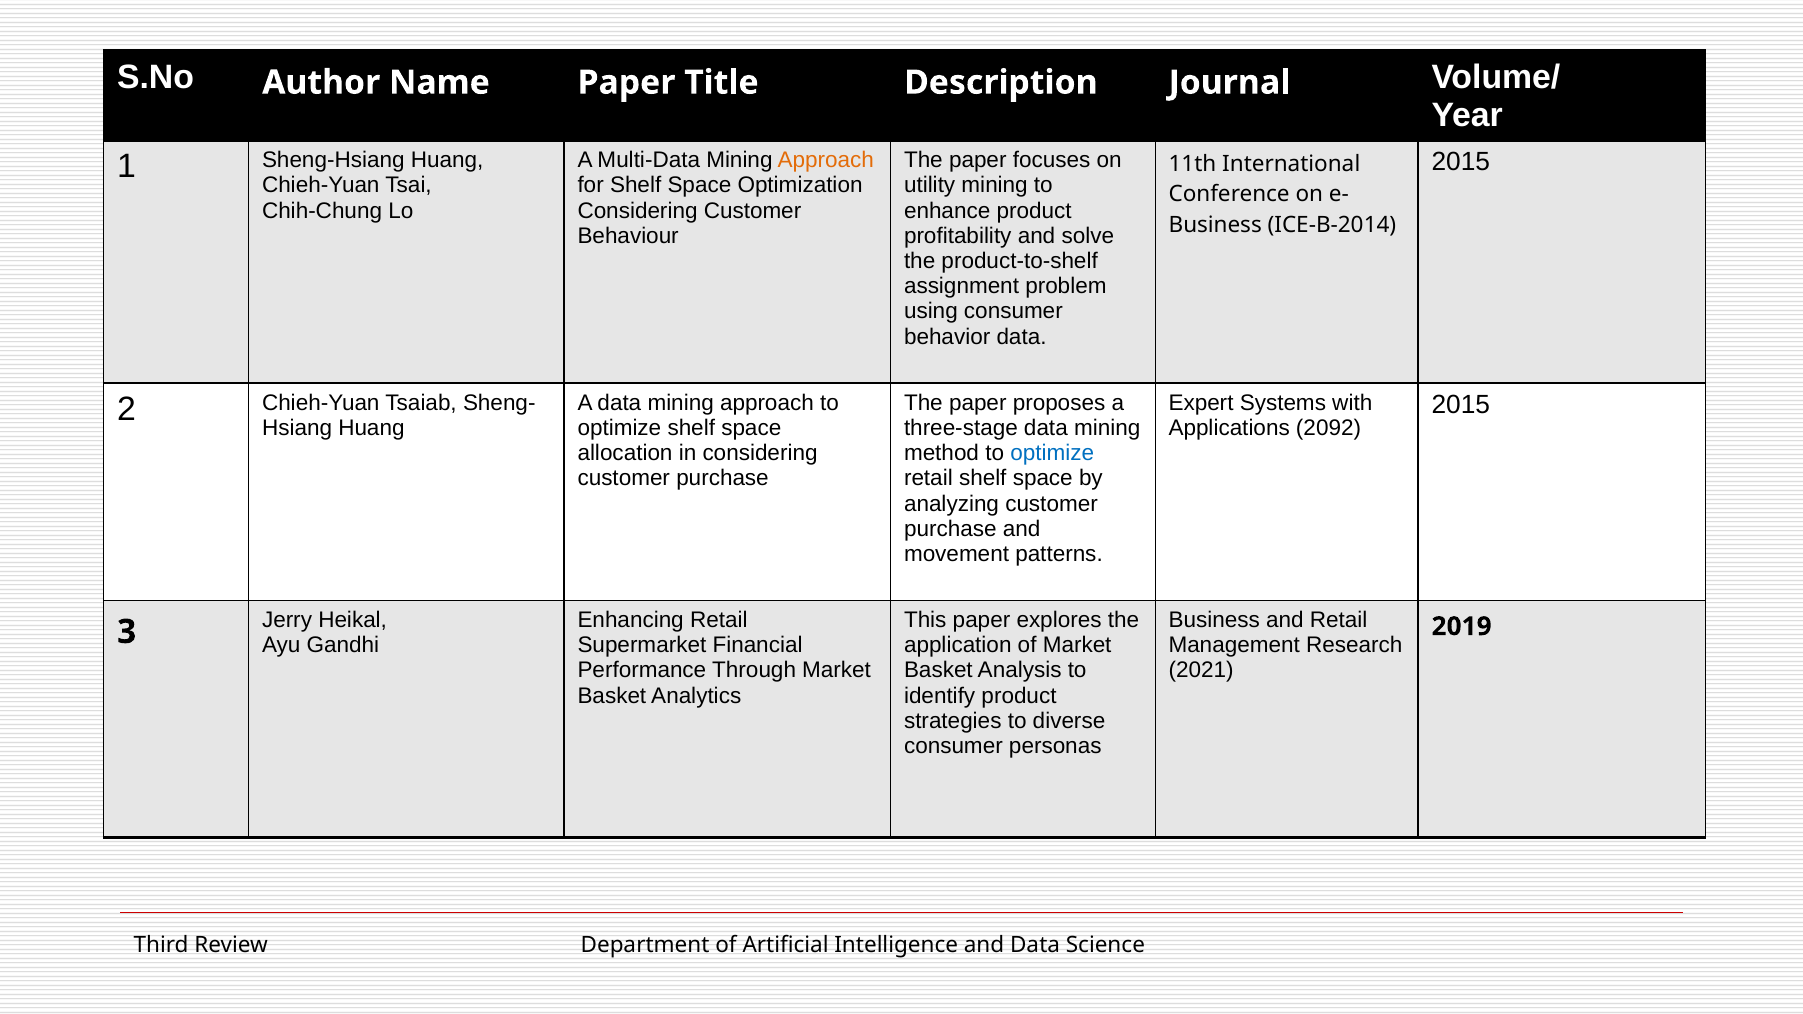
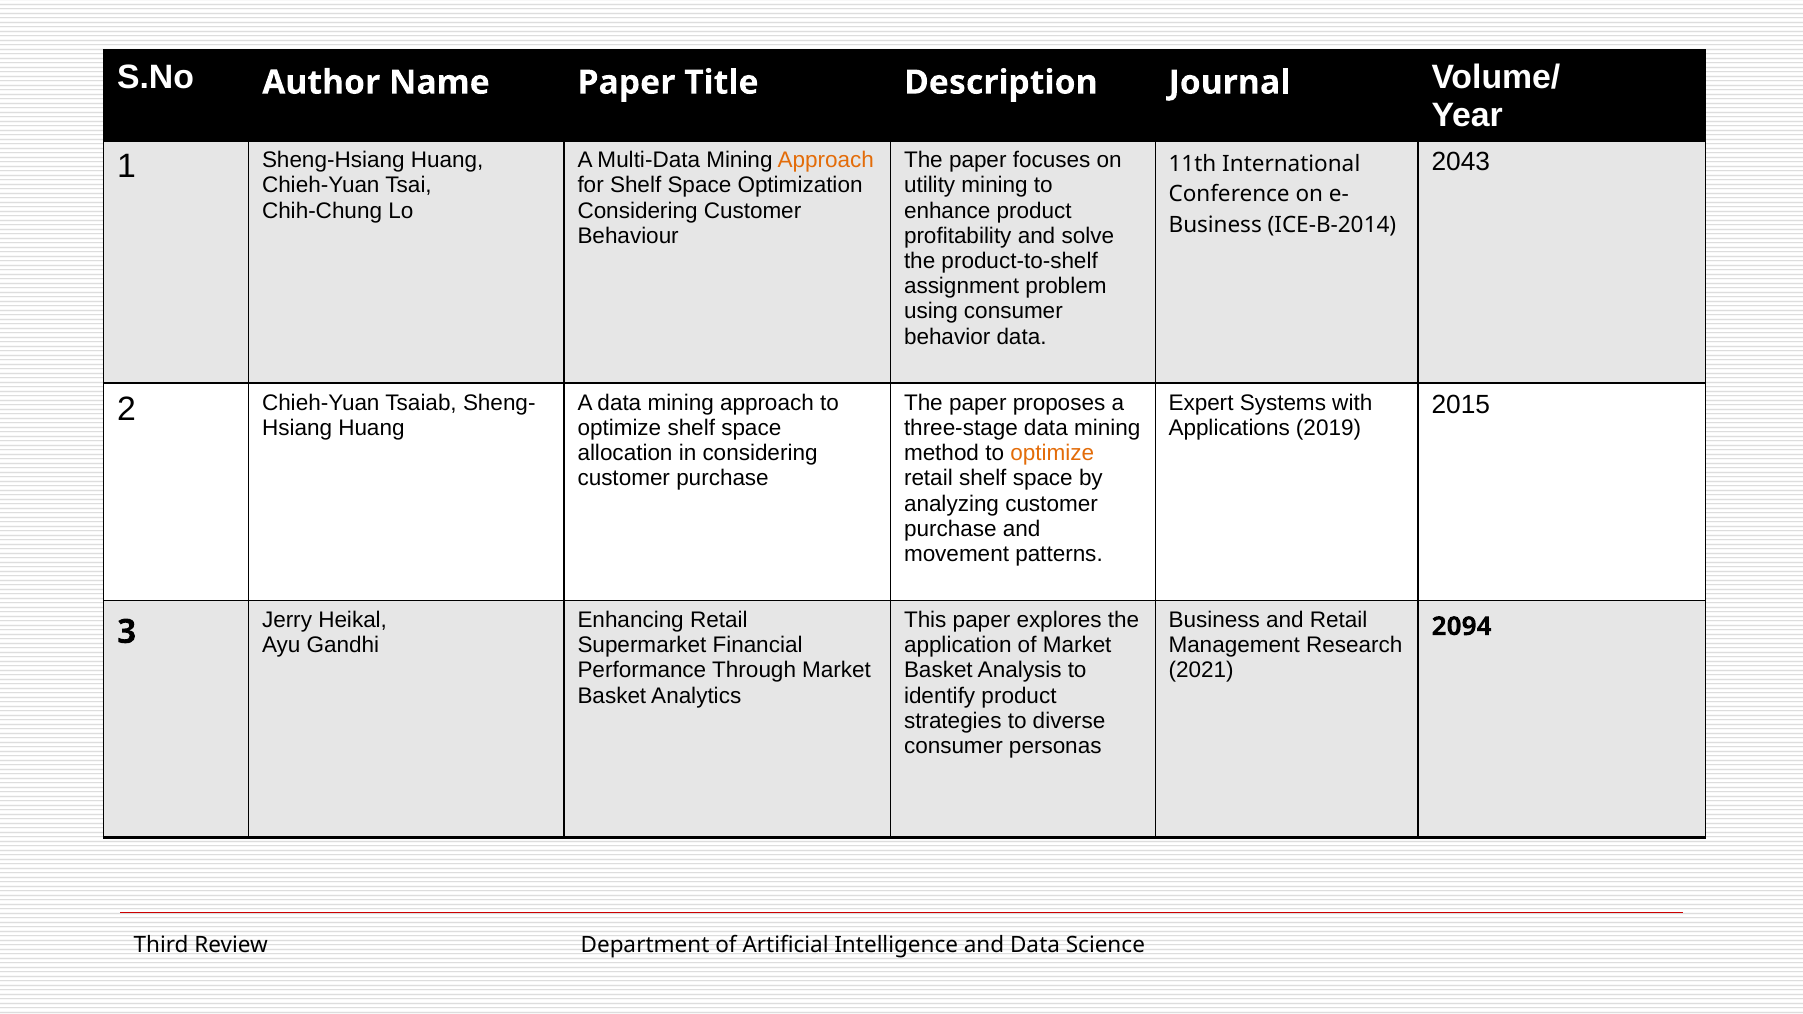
2015 at (1461, 162): 2015 -> 2043
2092: 2092 -> 2019
optimize at (1052, 453) colour: blue -> orange
2019: 2019 -> 2094
